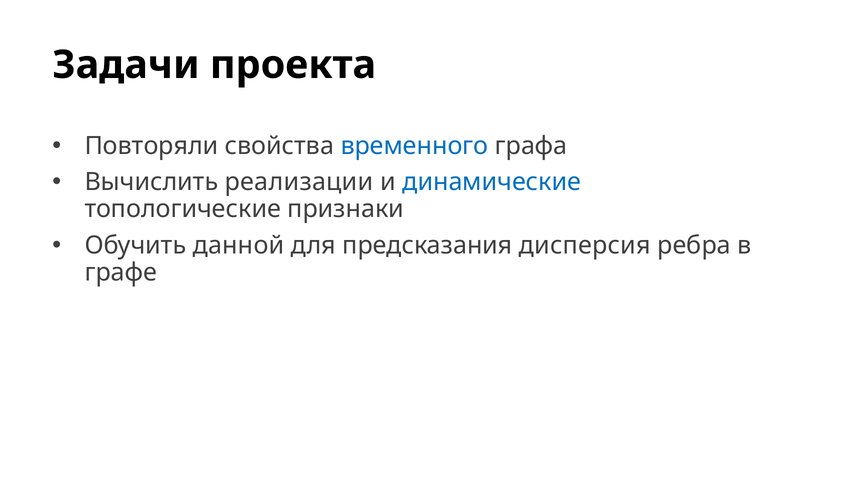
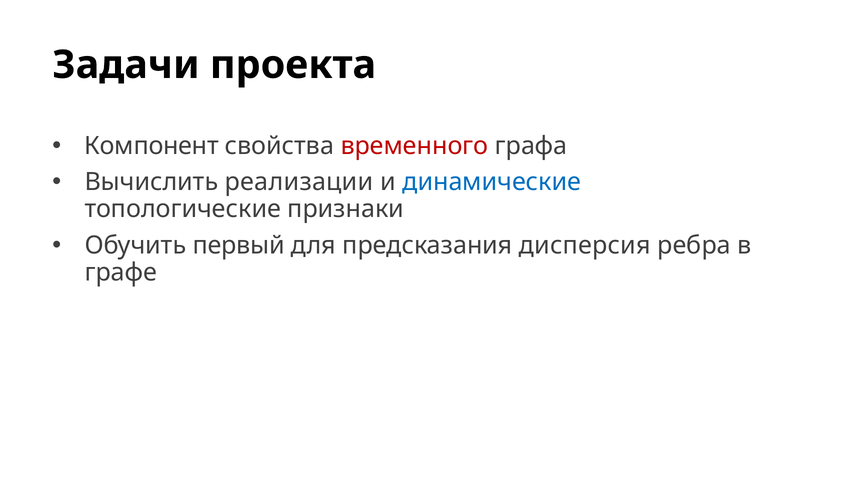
Повторяли: Повторяли -> Компонент
временного colour: blue -> red
данной: данной -> первый
